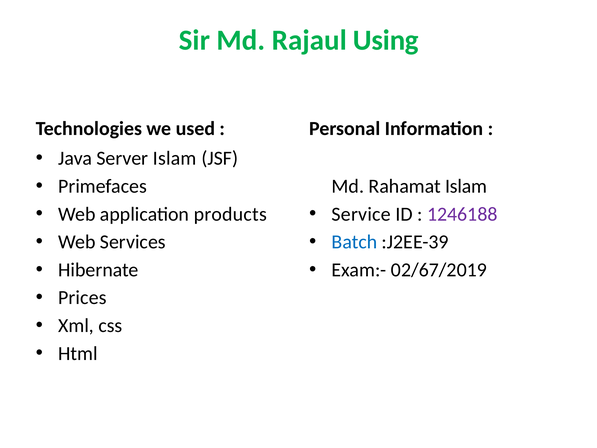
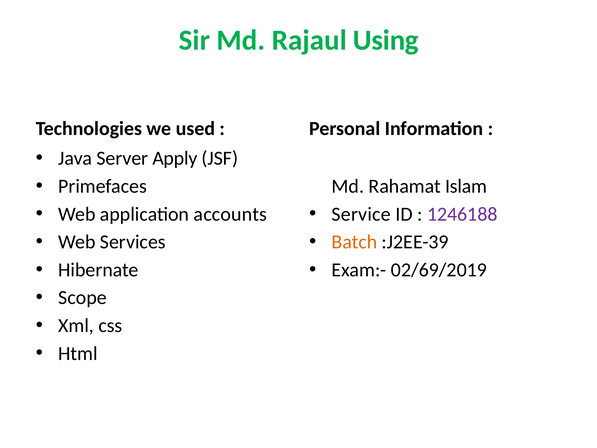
Server Islam: Islam -> Apply
products: products -> accounts
Batch colour: blue -> orange
02/67/2019: 02/67/2019 -> 02/69/2019
Prices: Prices -> Scope
